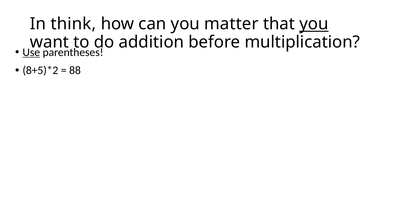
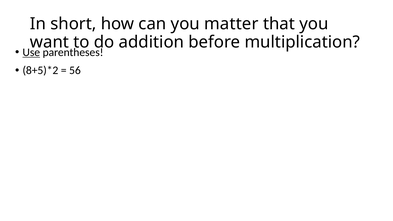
think: think -> short
you at (314, 24) underline: present -> none
88: 88 -> 56
